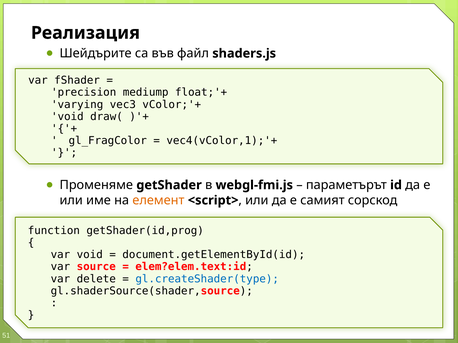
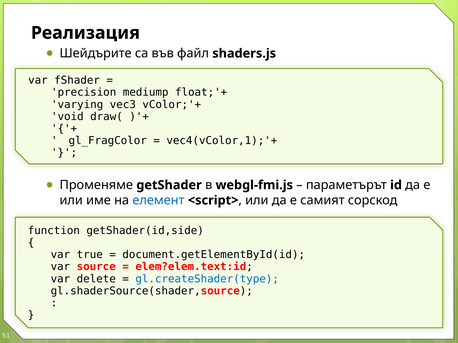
елемент colour: orange -> blue
getShader(id,prog: getShader(id,prog -> getShader(id,side
var void: void -> true
